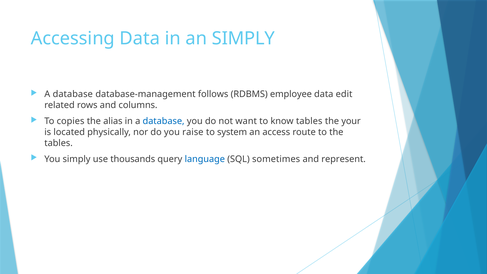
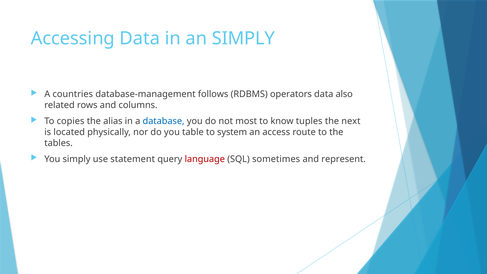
database at (73, 94): database -> countries
employee: employee -> operators
edit: edit -> also
want: want -> most
know tables: tables -> tuples
your: your -> next
raise: raise -> table
thousands: thousands -> statement
language colour: blue -> red
